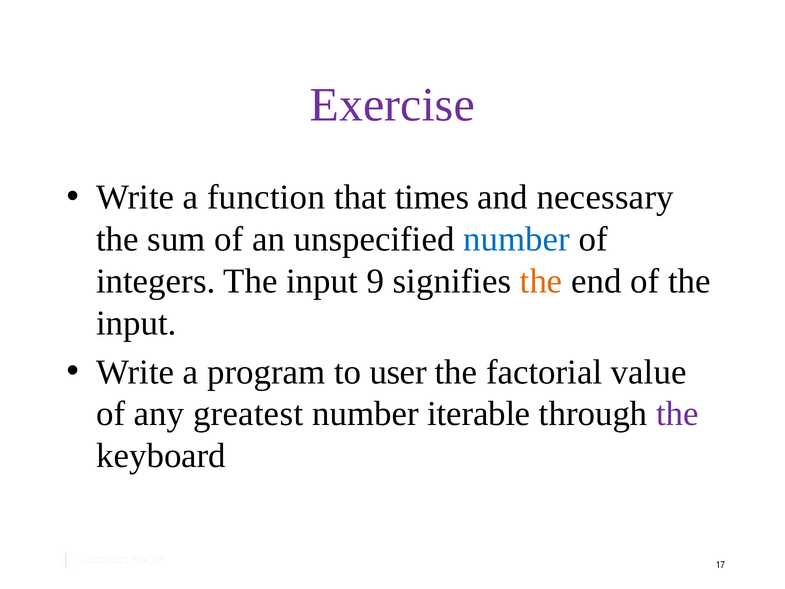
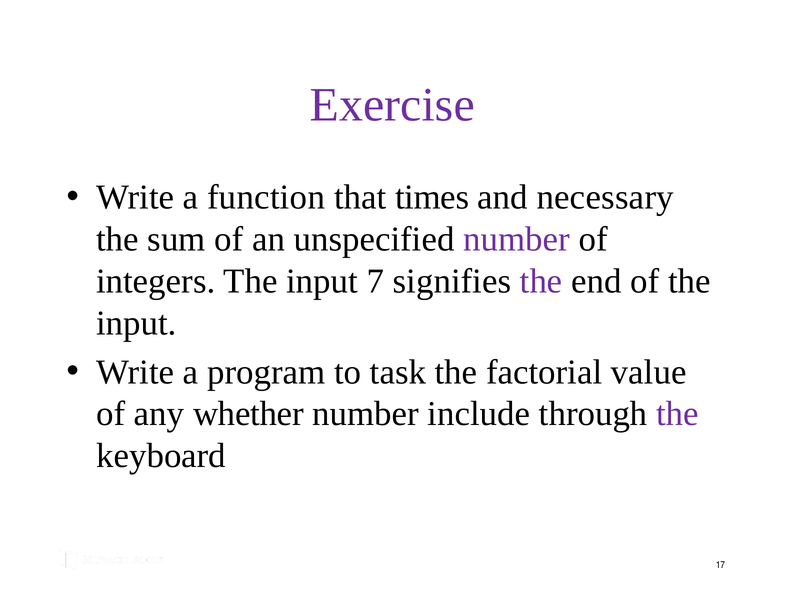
number at (517, 239) colour: blue -> purple
9: 9 -> 7
the at (541, 281) colour: orange -> purple
user: user -> task
greatest: greatest -> whether
iterable: iterable -> include
